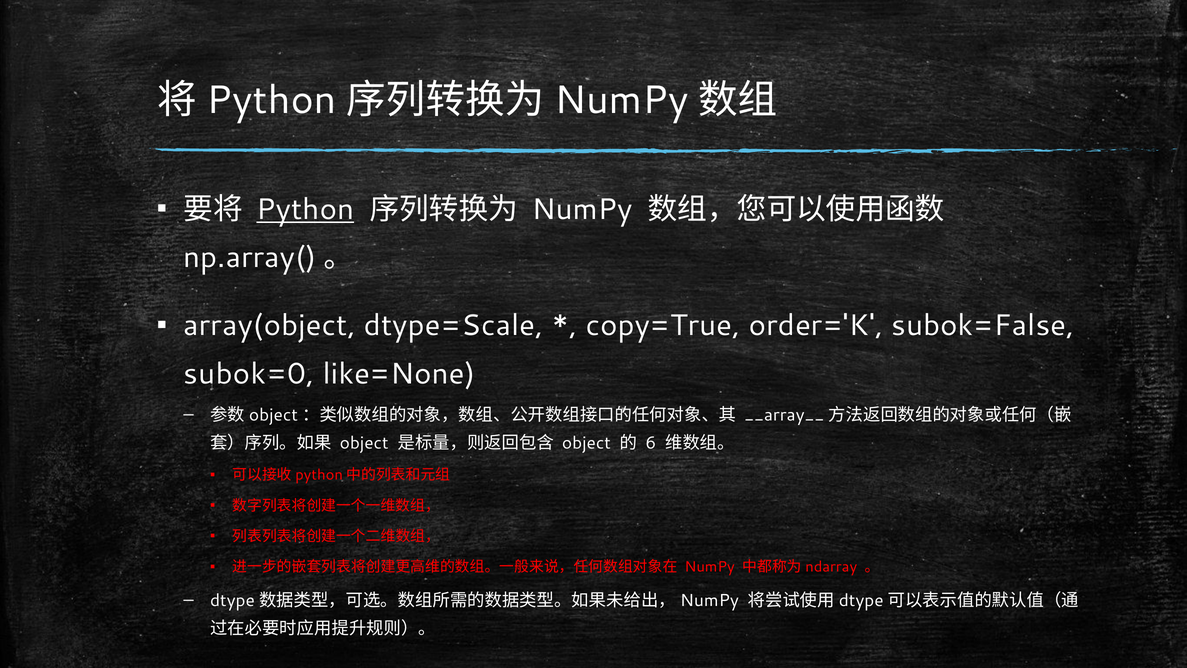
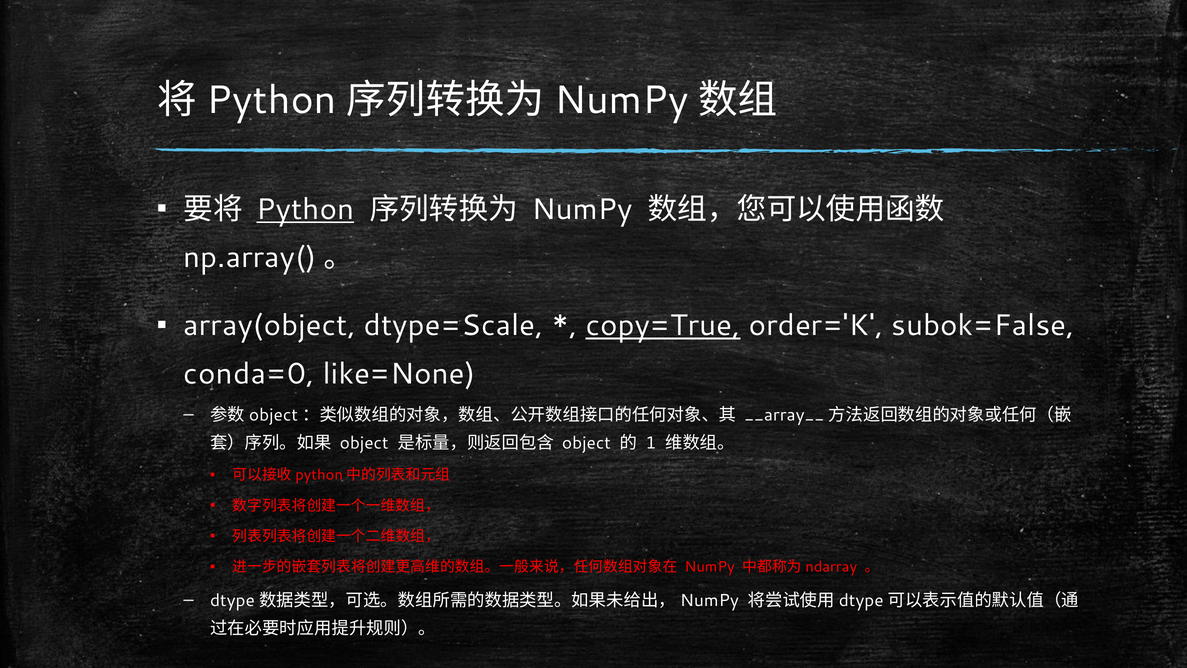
copy=True underline: none -> present
subok=0: subok=0 -> conda=0
6: 6 -> 1
